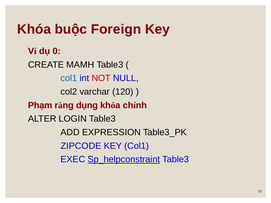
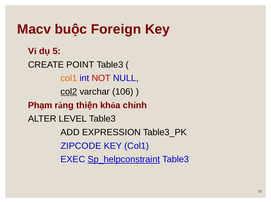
Khóa at (34, 29): Khóa -> Macv
0: 0 -> 5
MAMH: MAMH -> POINT
col1 at (69, 78) colour: blue -> orange
col2 underline: none -> present
120: 120 -> 106
dụng: dụng -> thiện
LOGIN: LOGIN -> LEVEL
